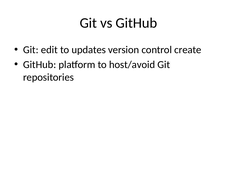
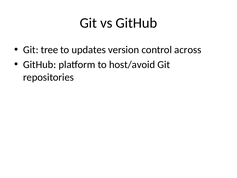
edit: edit -> tree
create: create -> across
